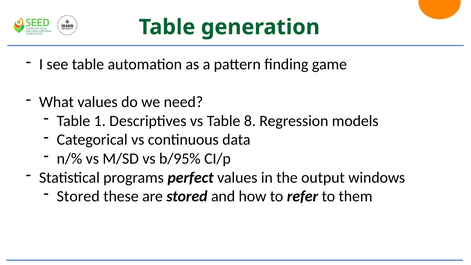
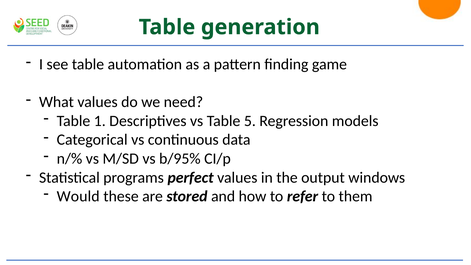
8: 8 -> 5
Stored at (78, 196): Stored -> Would
